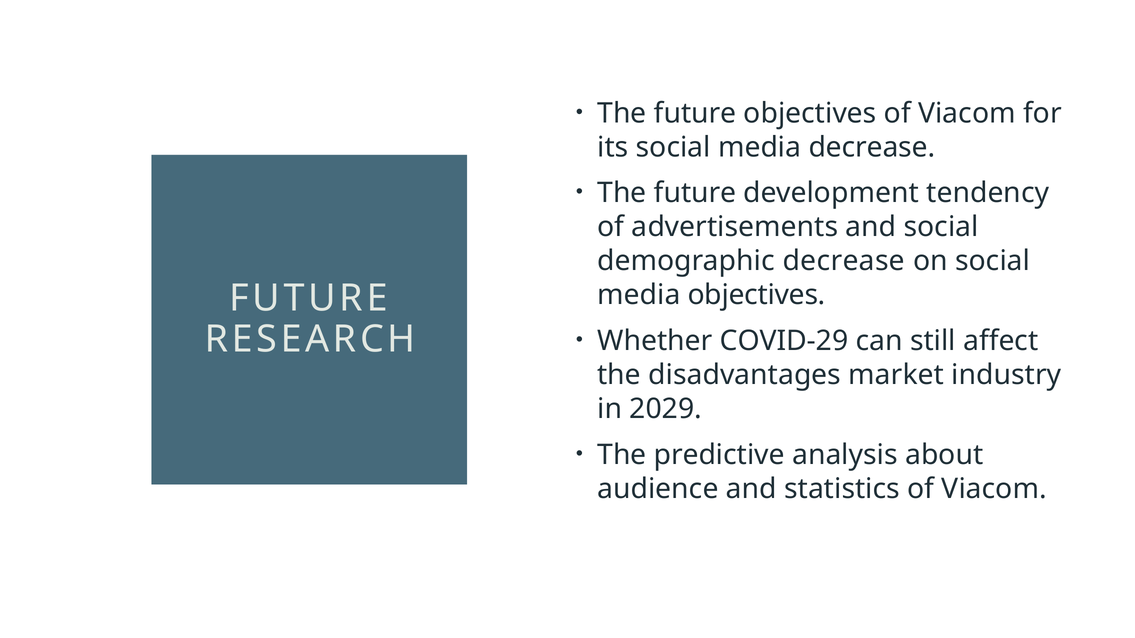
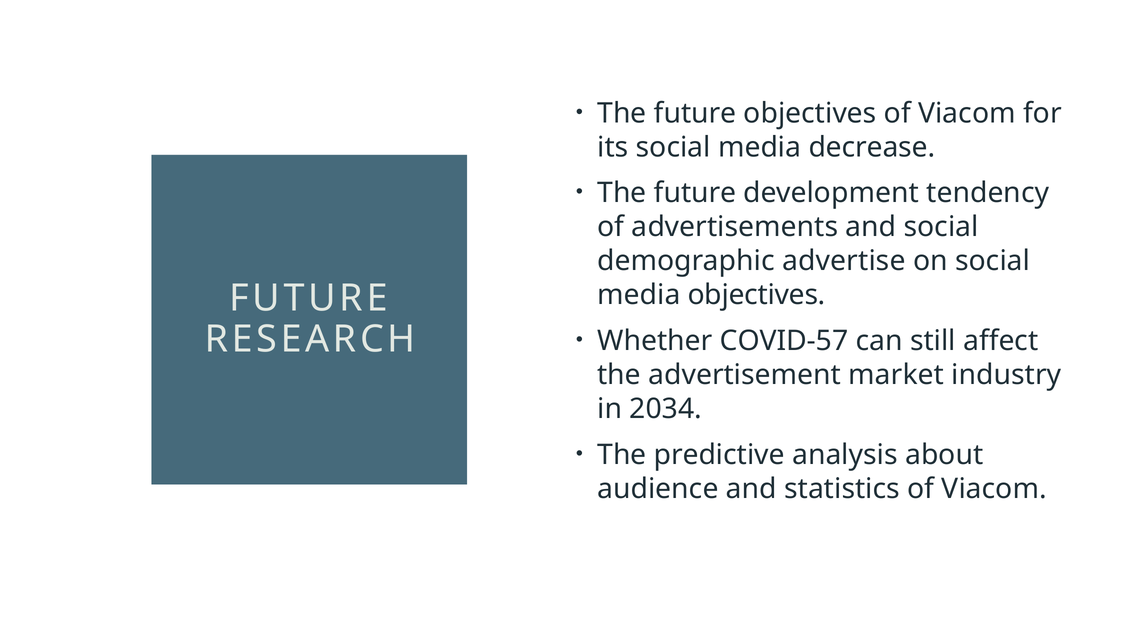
demographic decrease: decrease -> advertise
COVID-29: COVID-29 -> COVID-57
disadvantages: disadvantages -> advertisement
2029: 2029 -> 2034
